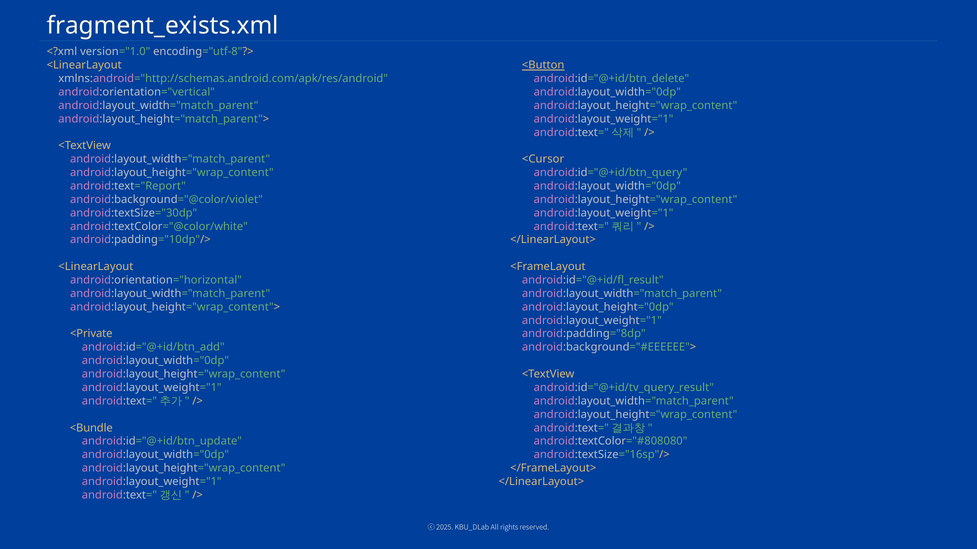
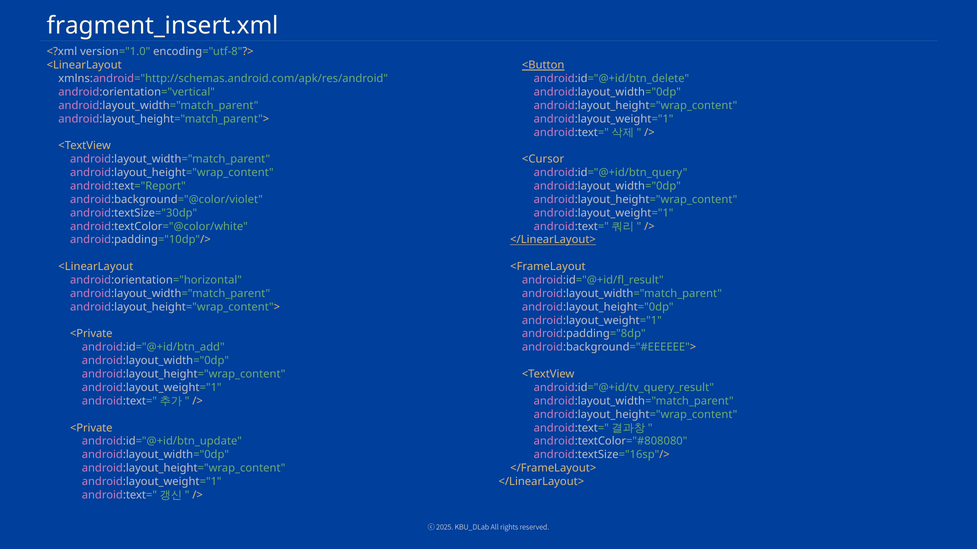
fragment_exists.xml: fragment_exists.xml -> fragment_insert.xml
</LinearLayout> at (553, 240) underline: none -> present
<Bundle at (91, 428): <Bundle -> <Private
